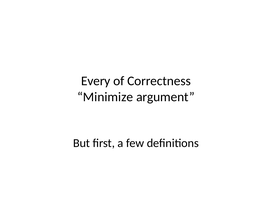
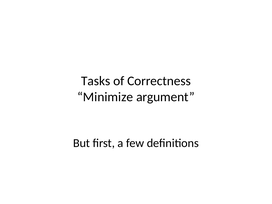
Every: Every -> Tasks
